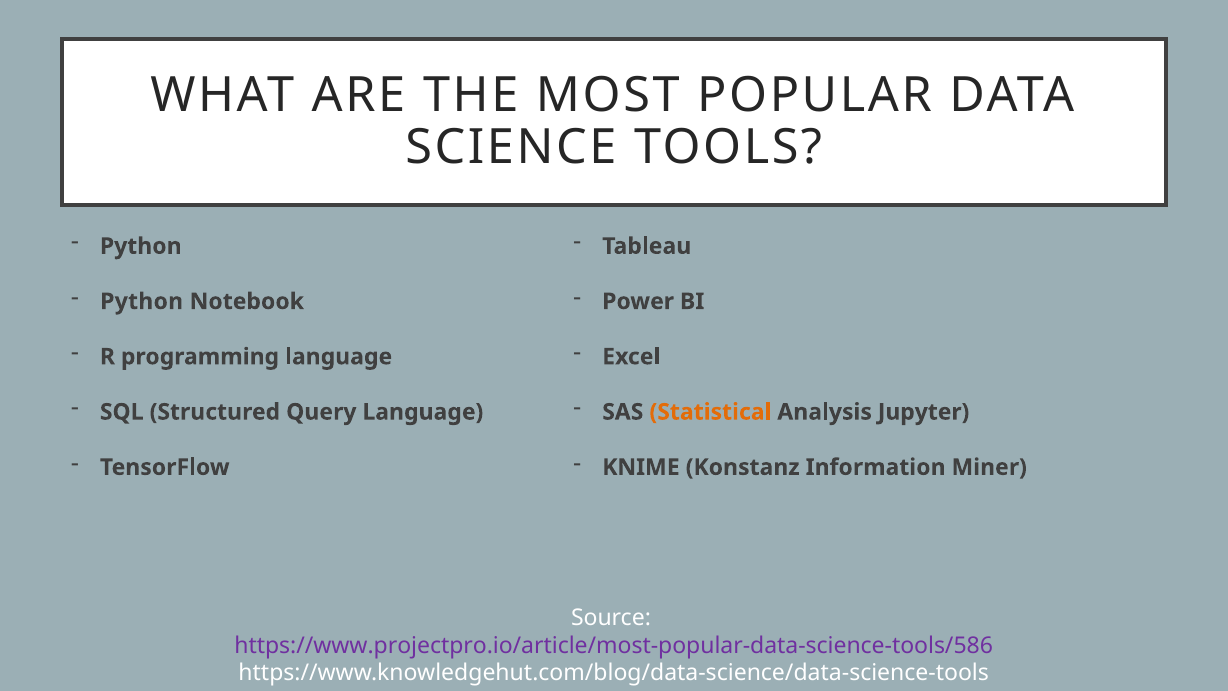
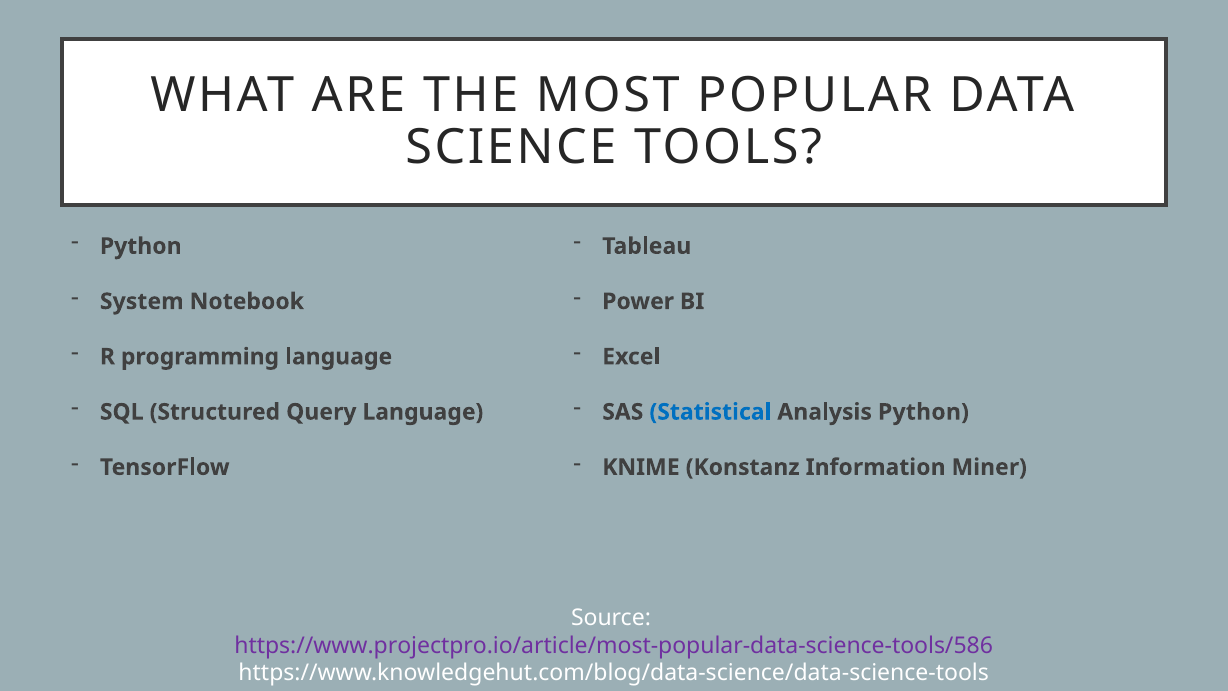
Python at (142, 301): Python -> System
Statistical colour: orange -> blue
Analysis Jupyter: Jupyter -> Python
